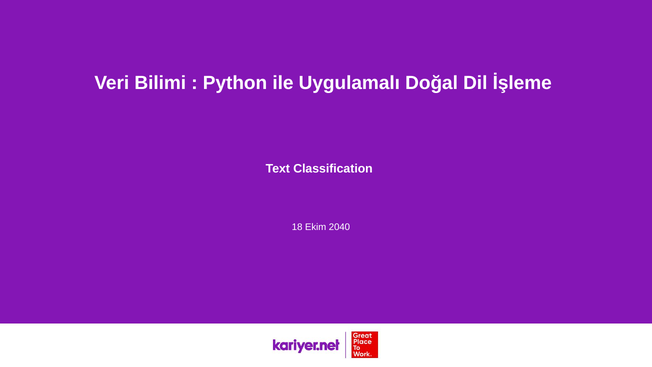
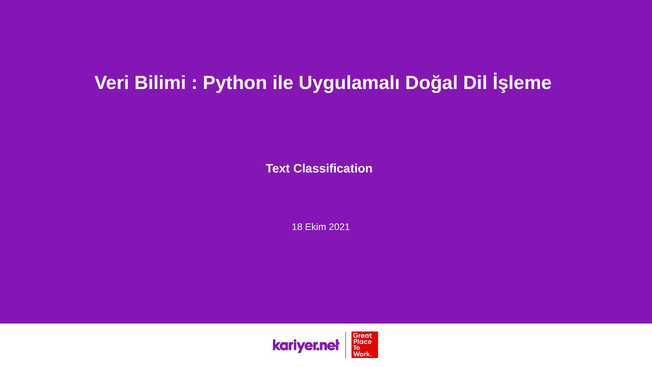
2040: 2040 -> 2021
